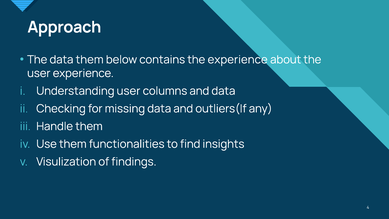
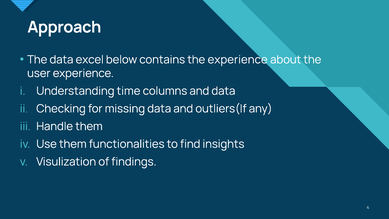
data them: them -> excel
Understanding user: user -> time
